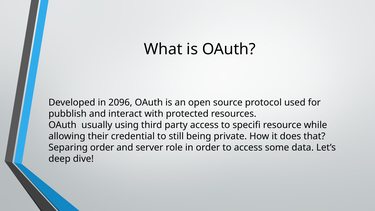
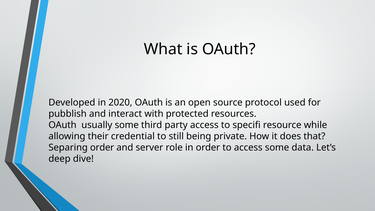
2096: 2096 -> 2020
usually using: using -> some
